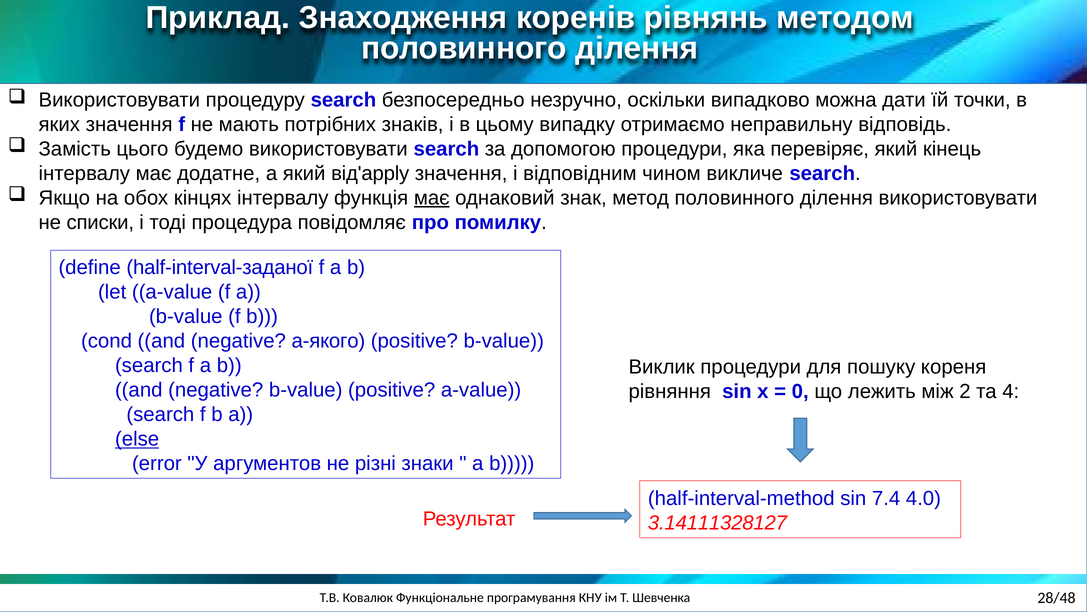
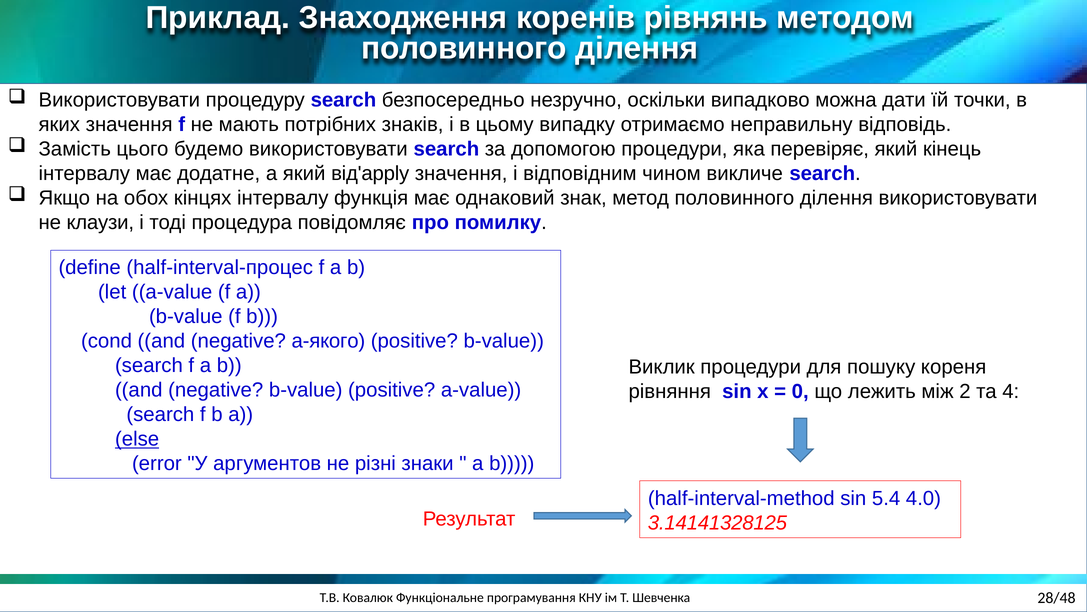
має at (432, 198) underline: present -> none
списки: списки -> клаузи
half-interval-заданої: half-interval-заданої -> half-interval-процес
7.4: 7.4 -> 5.4
3.14111328127: 3.14111328127 -> 3.14141328125
